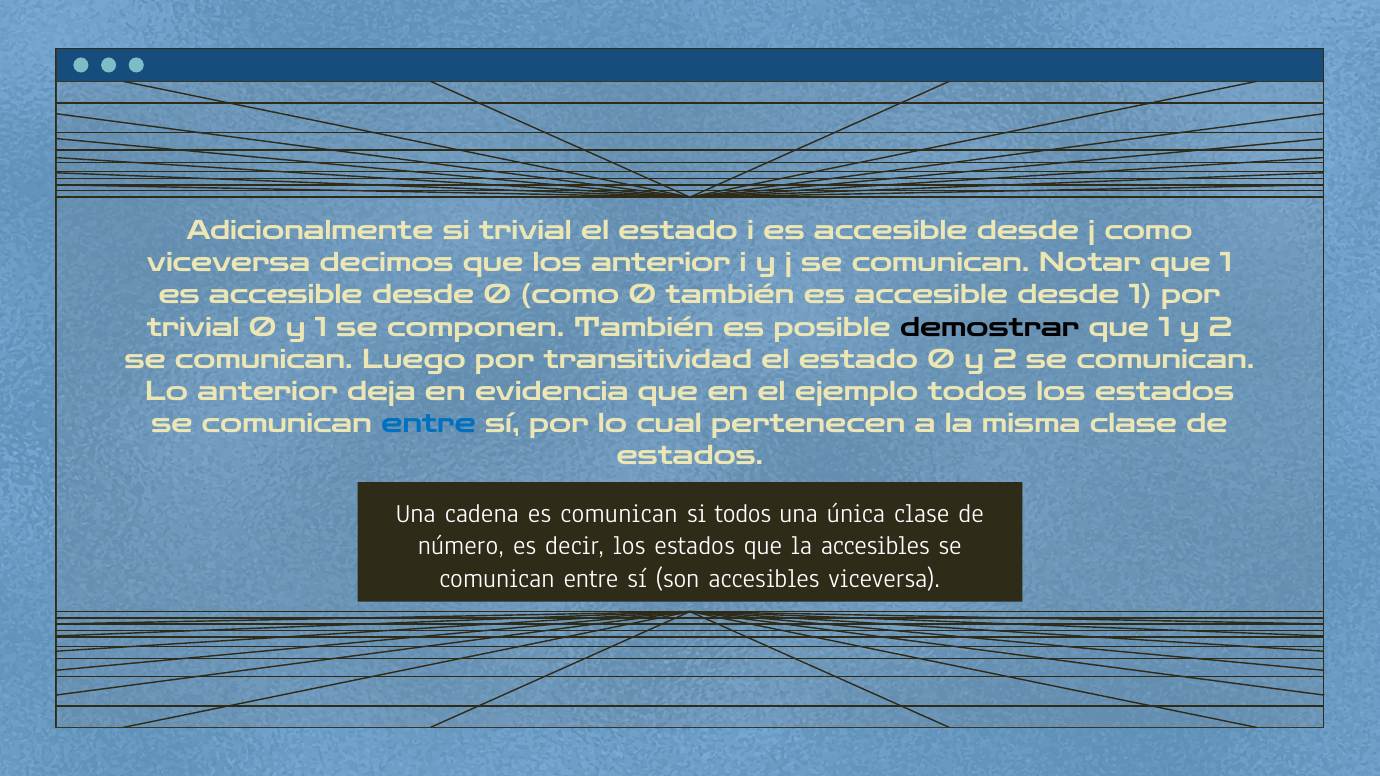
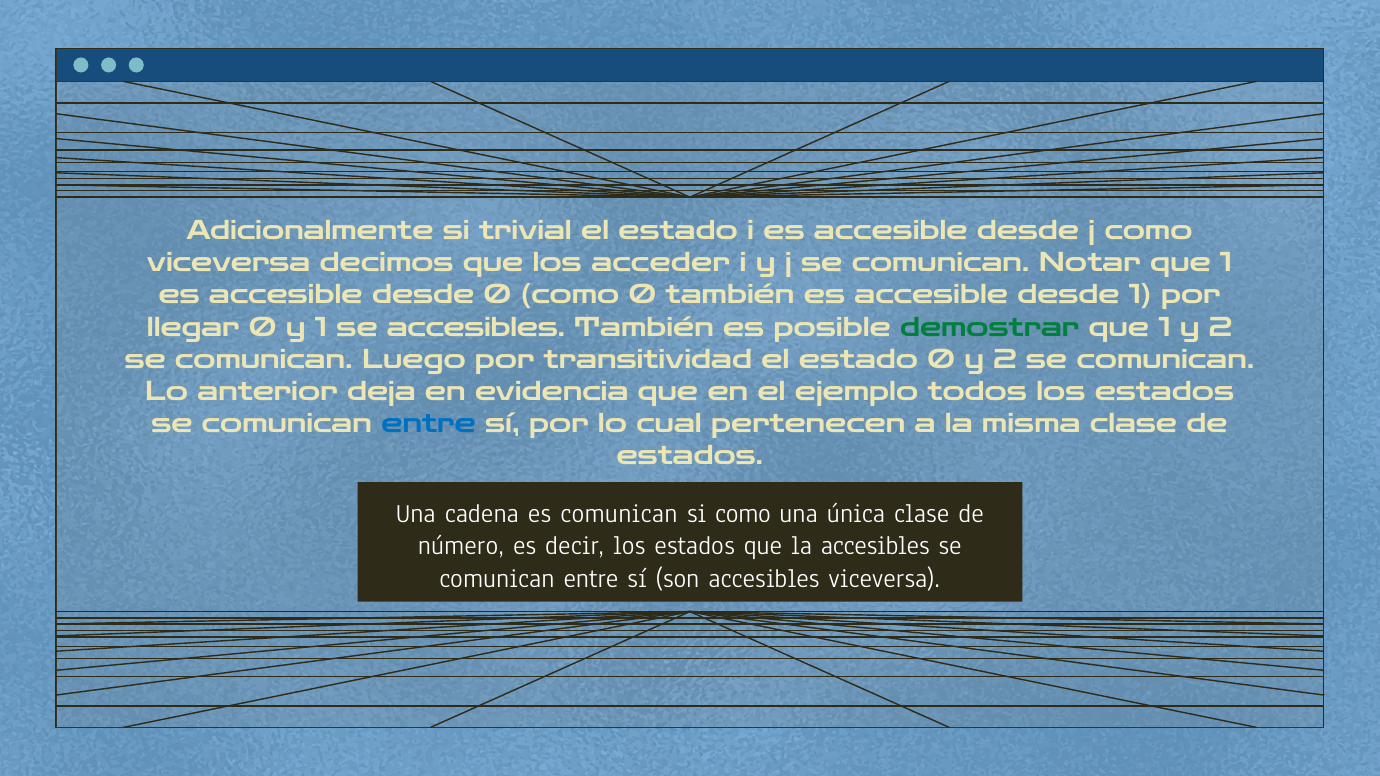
los anterior: anterior -> acceder
trivial at (193, 327): trivial -> llegar
se componen: componen -> accesibles
demostrar colour: black -> green
si todos: todos -> como
